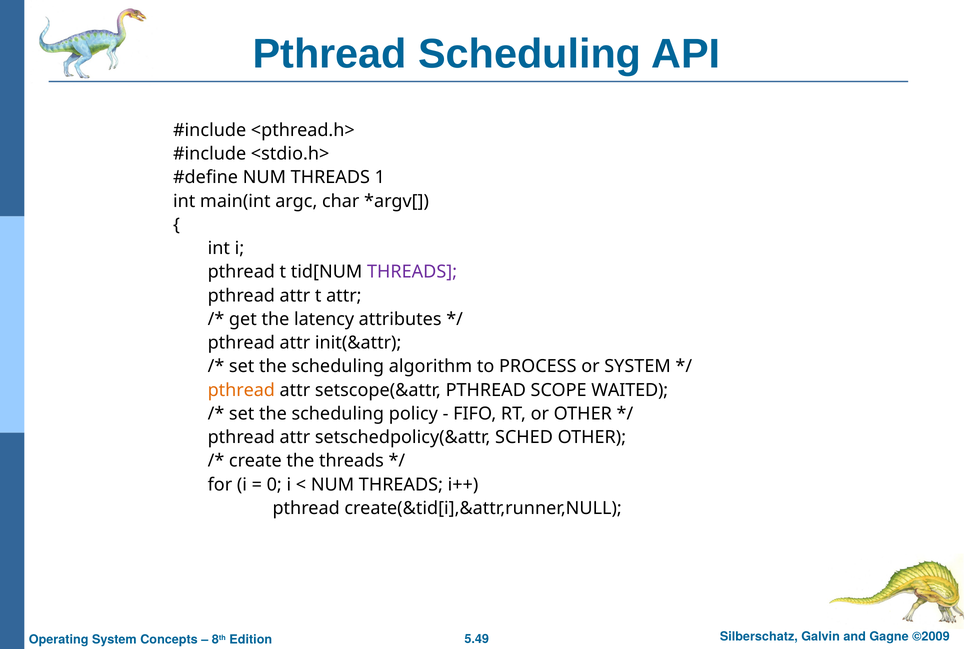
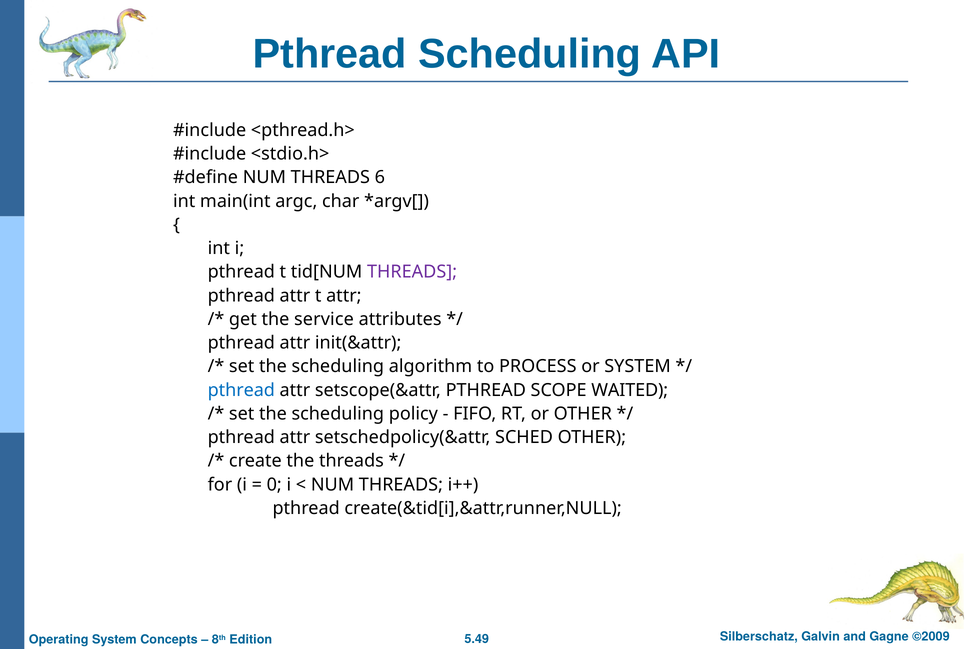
1: 1 -> 6
latency: latency -> service
pthread at (241, 390) colour: orange -> blue
